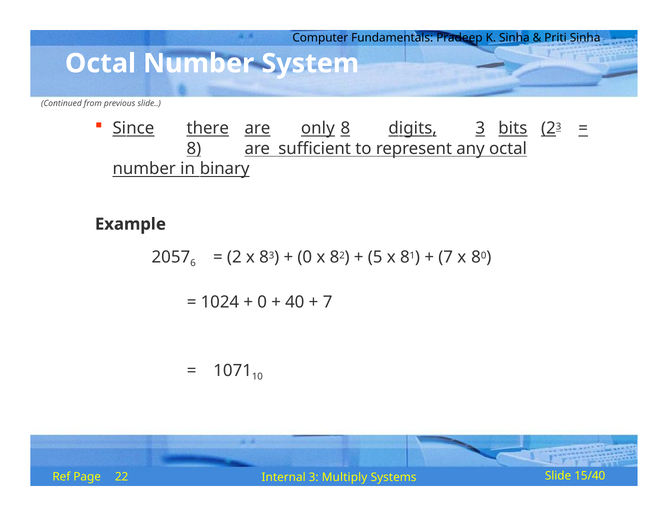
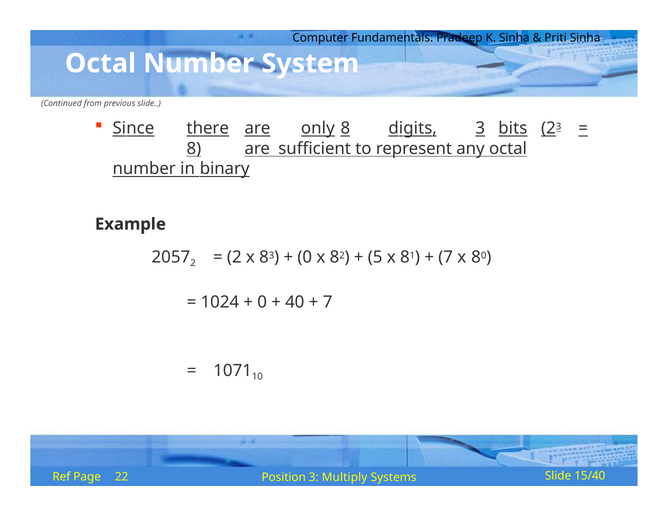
6 at (193, 263): 6 -> 2
Internal: Internal -> Position
